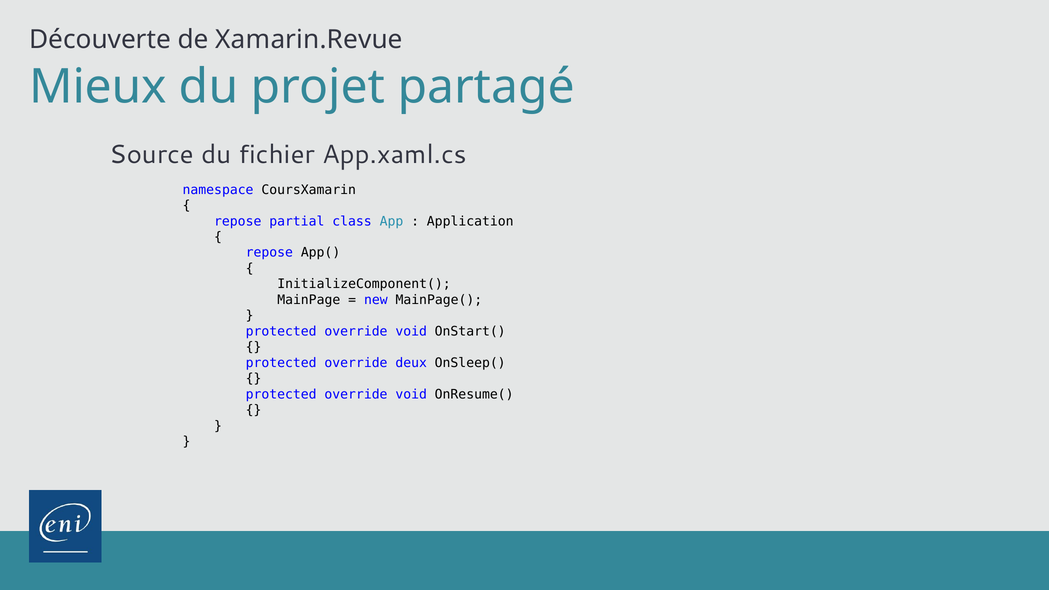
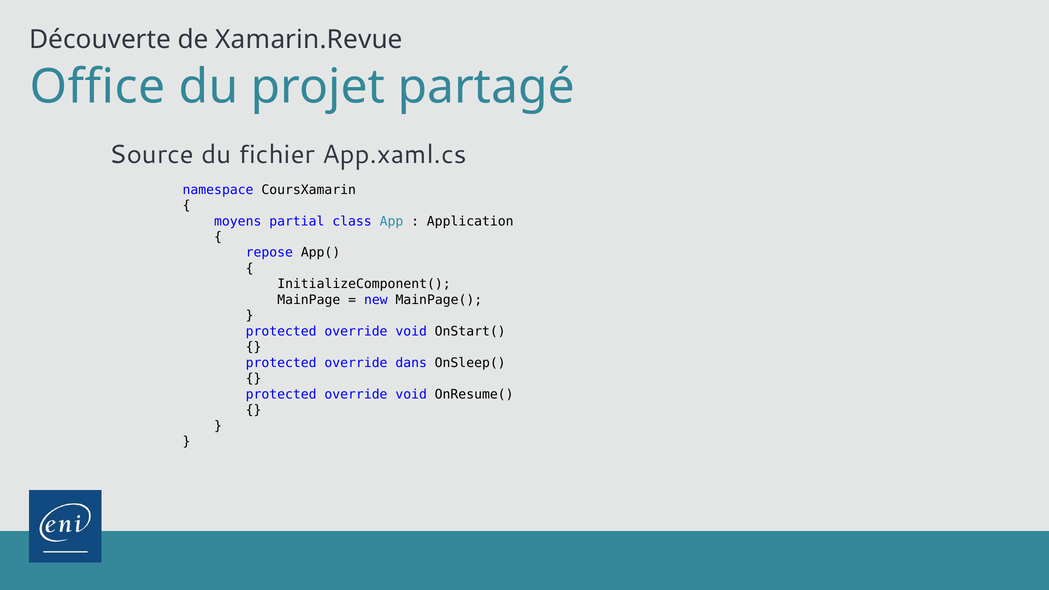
Mieux: Mieux -> Office
repose at (238, 221): repose -> moyens
deux: deux -> dans
